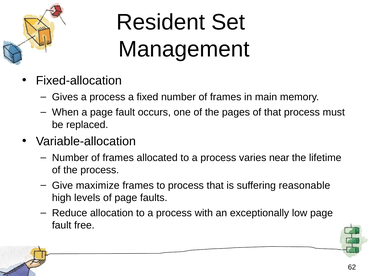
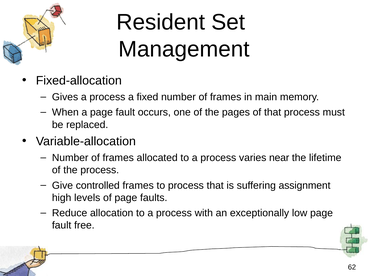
maximize: maximize -> controlled
reasonable: reasonable -> assignment
